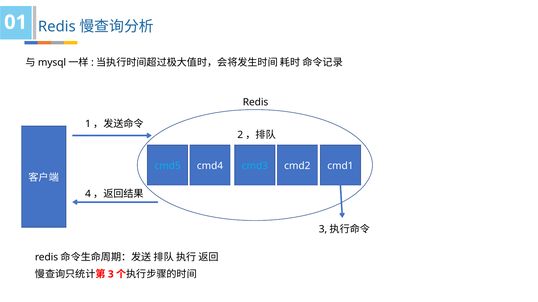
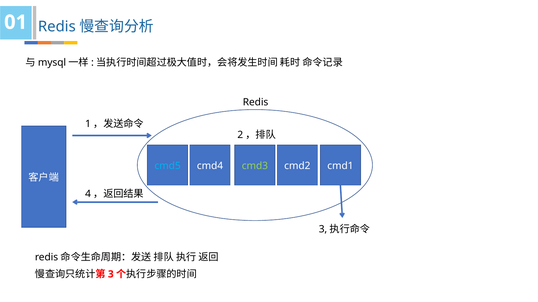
cmd3 colour: light blue -> light green
